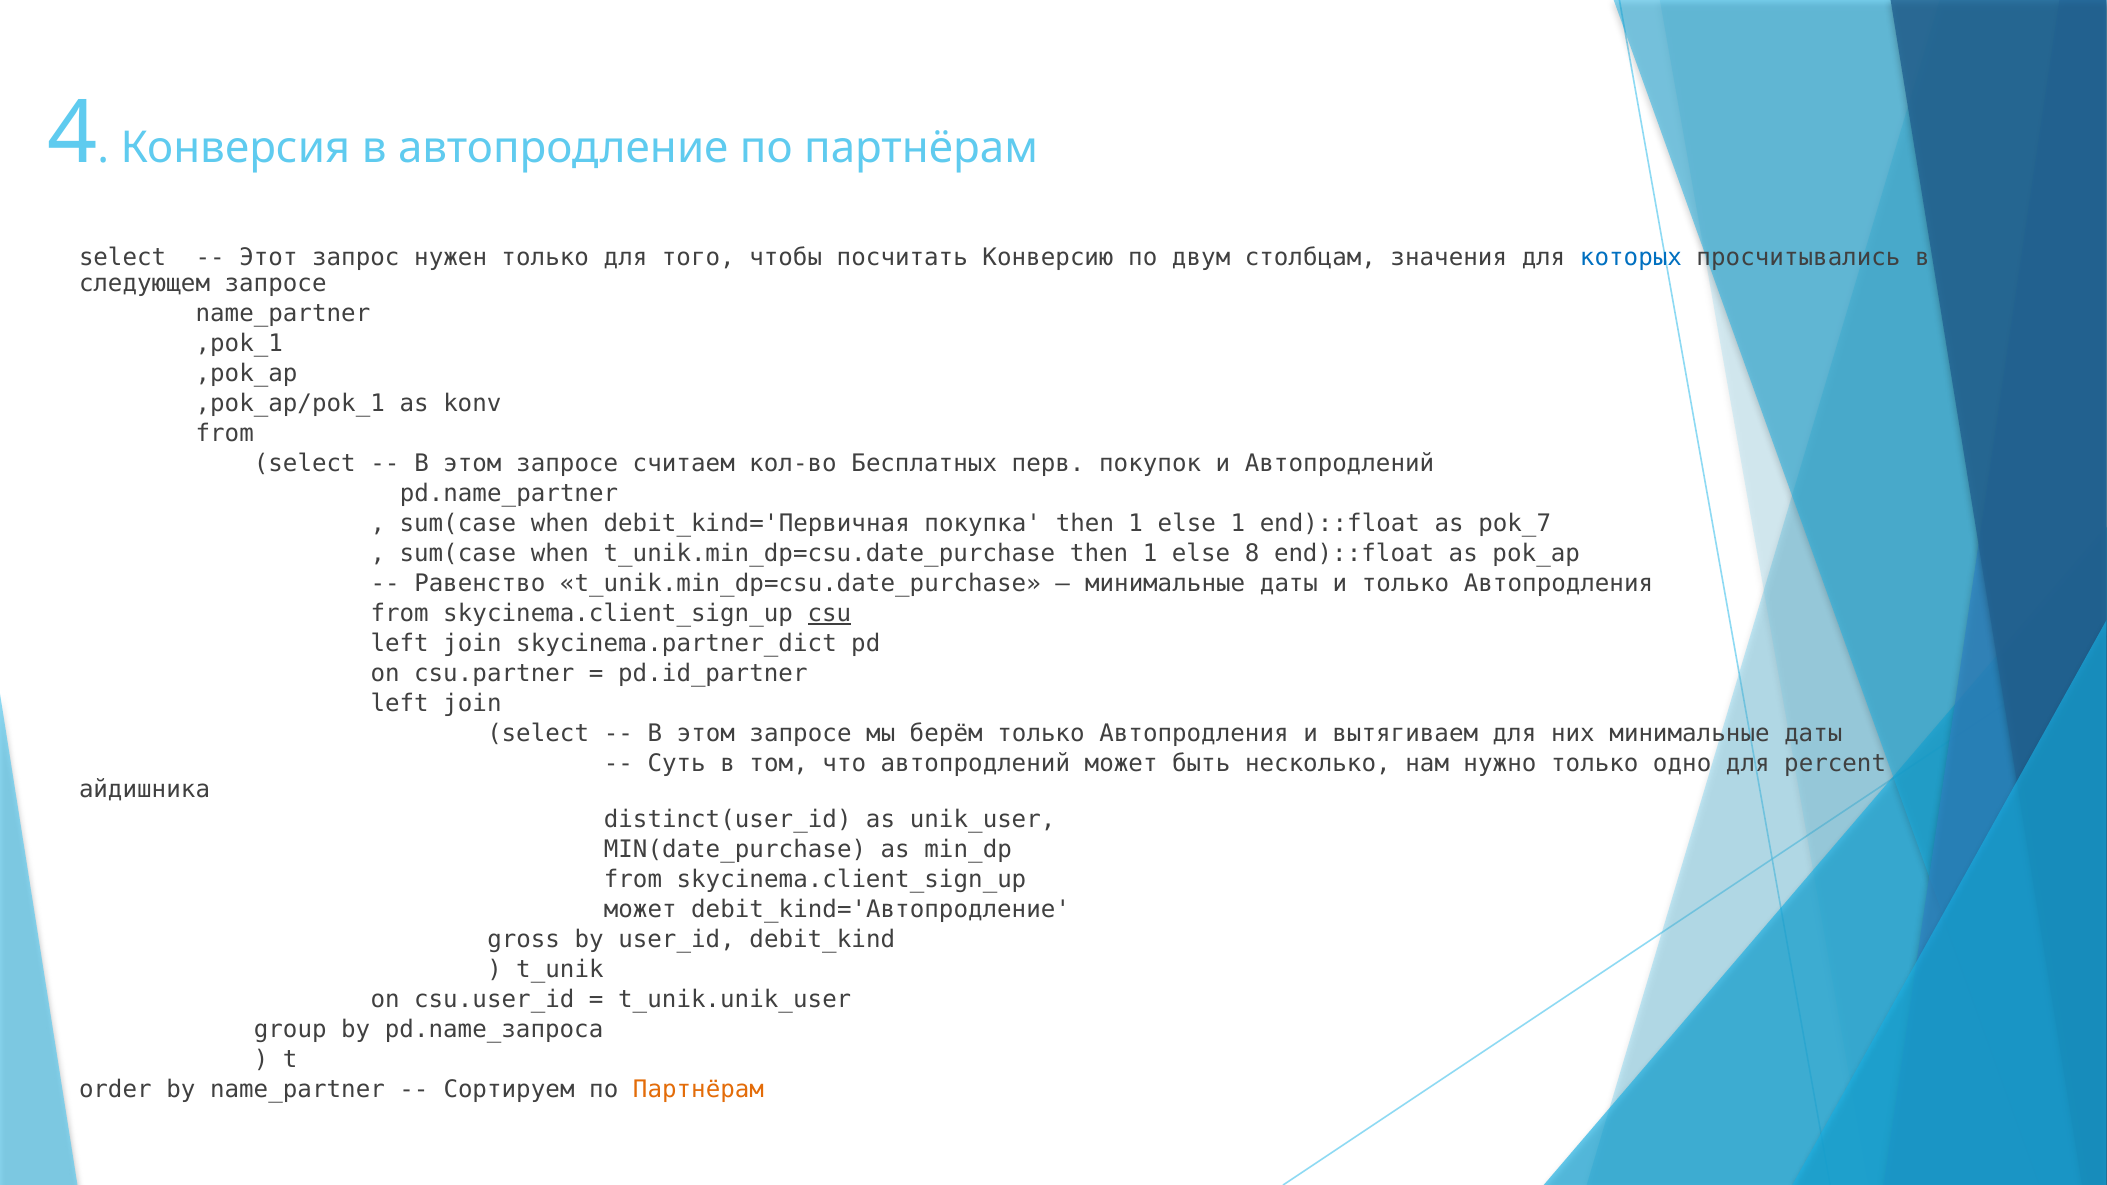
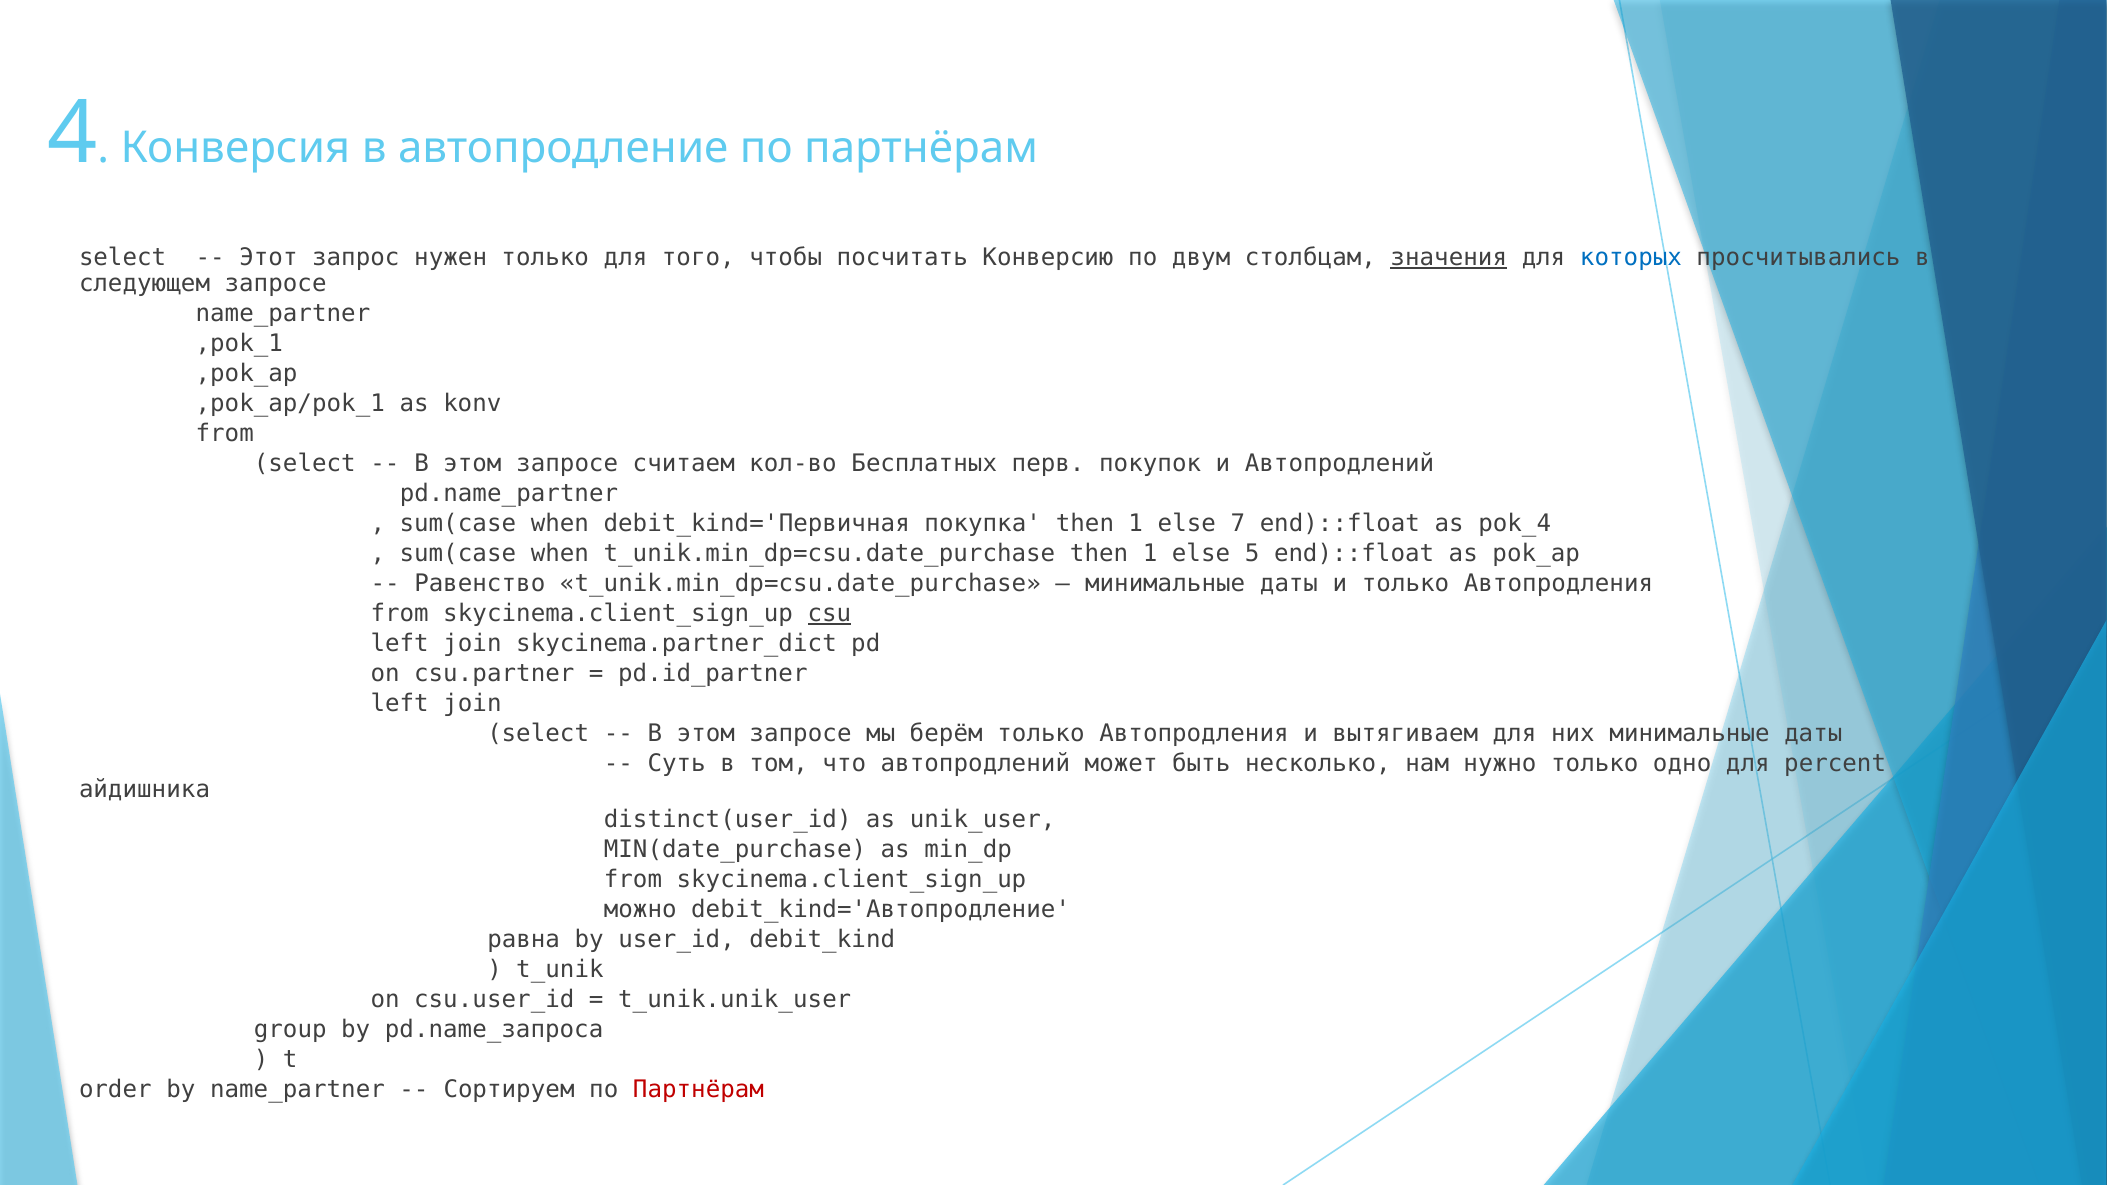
значения underline: none -> present
else 1: 1 -> 7
pok_7: pok_7 -> pok_4
8: 8 -> 5
может at (640, 910): может -> можно
gross: gross -> равна
Партнёрам at (698, 1089) colour: orange -> red
